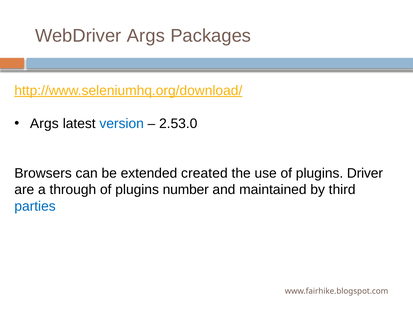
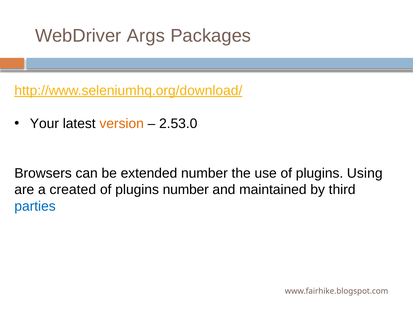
Args at (44, 123): Args -> Your
version colour: blue -> orange
extended created: created -> number
Driver: Driver -> Using
through: through -> created
